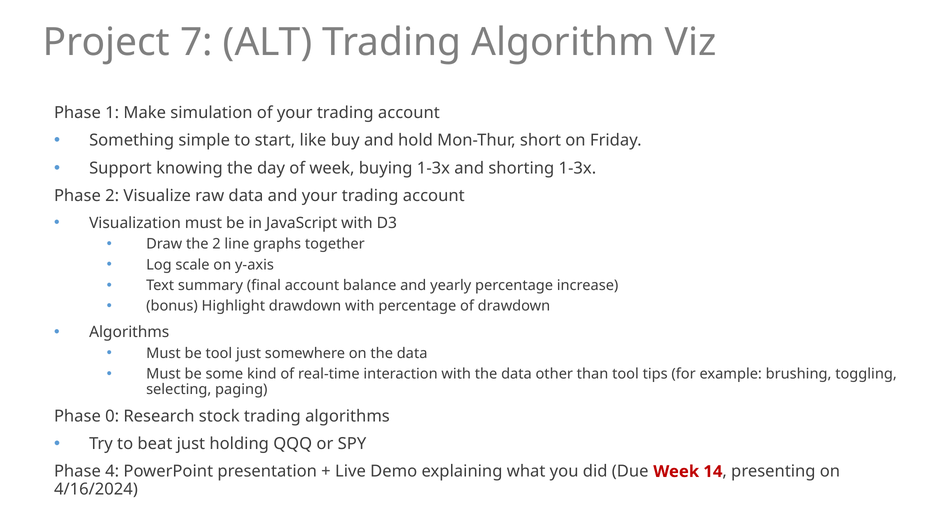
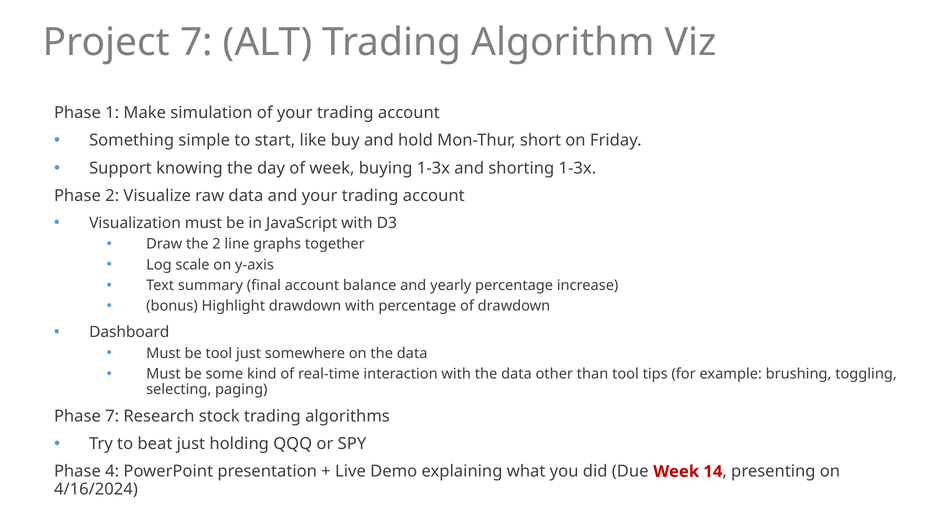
Algorithms at (129, 332): Algorithms -> Dashboard
Phase 0: 0 -> 7
